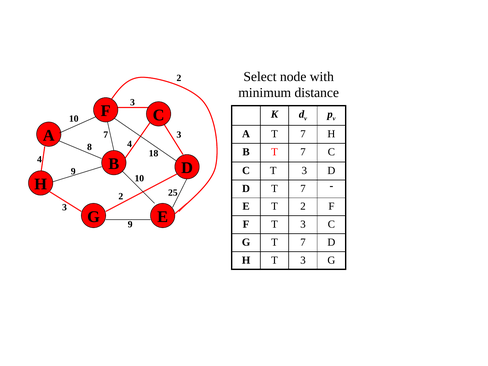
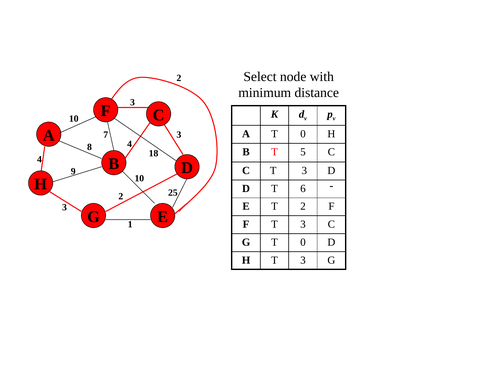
A T 7: 7 -> 0
B T 7: 7 -> 5
D T 7: 7 -> 6
G 9: 9 -> 1
G T 7: 7 -> 0
